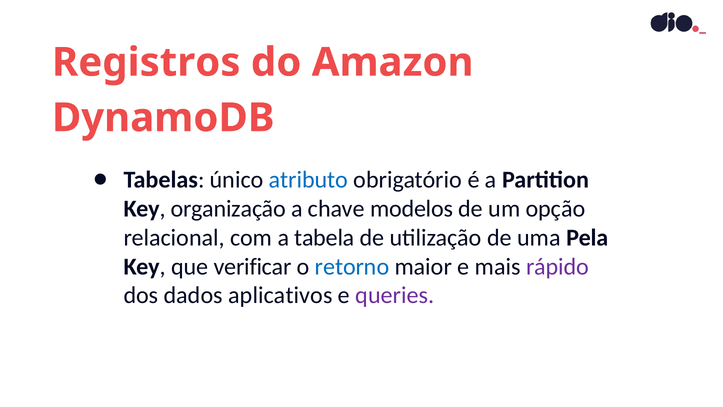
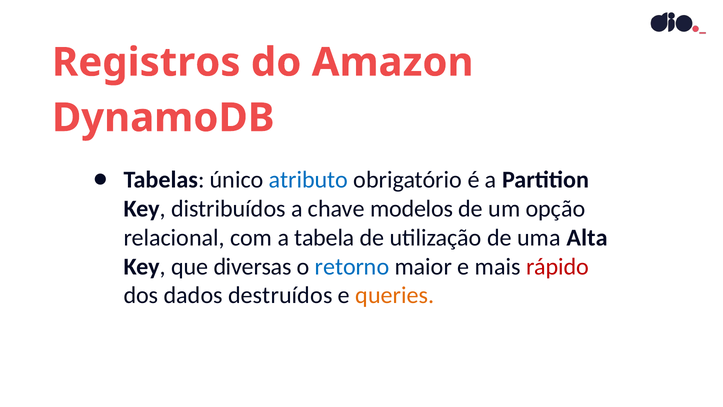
organização: organização -> distribuídos
Pela: Pela -> Alta
verificar: verificar -> diversas
rápido colour: purple -> red
aplicativos: aplicativos -> destruídos
queries colour: purple -> orange
